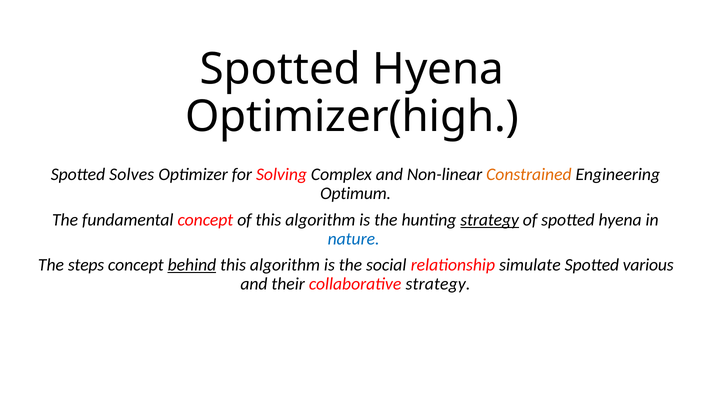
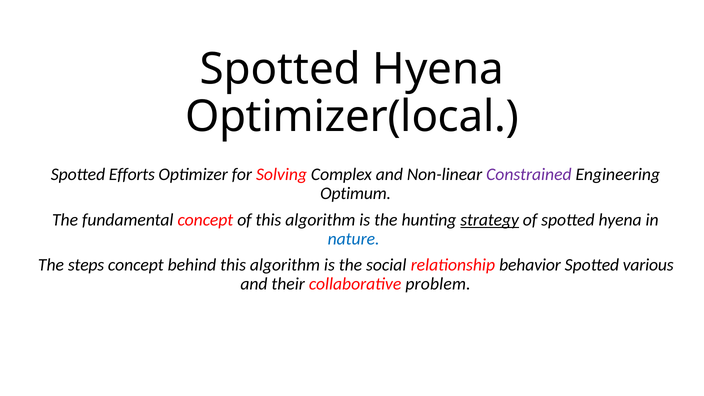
Optimizer(high: Optimizer(high -> Optimizer(local
Solves: Solves -> Efforts
Constrained colour: orange -> purple
behind underline: present -> none
simulate: simulate -> behavior
collaborative strategy: strategy -> problem
